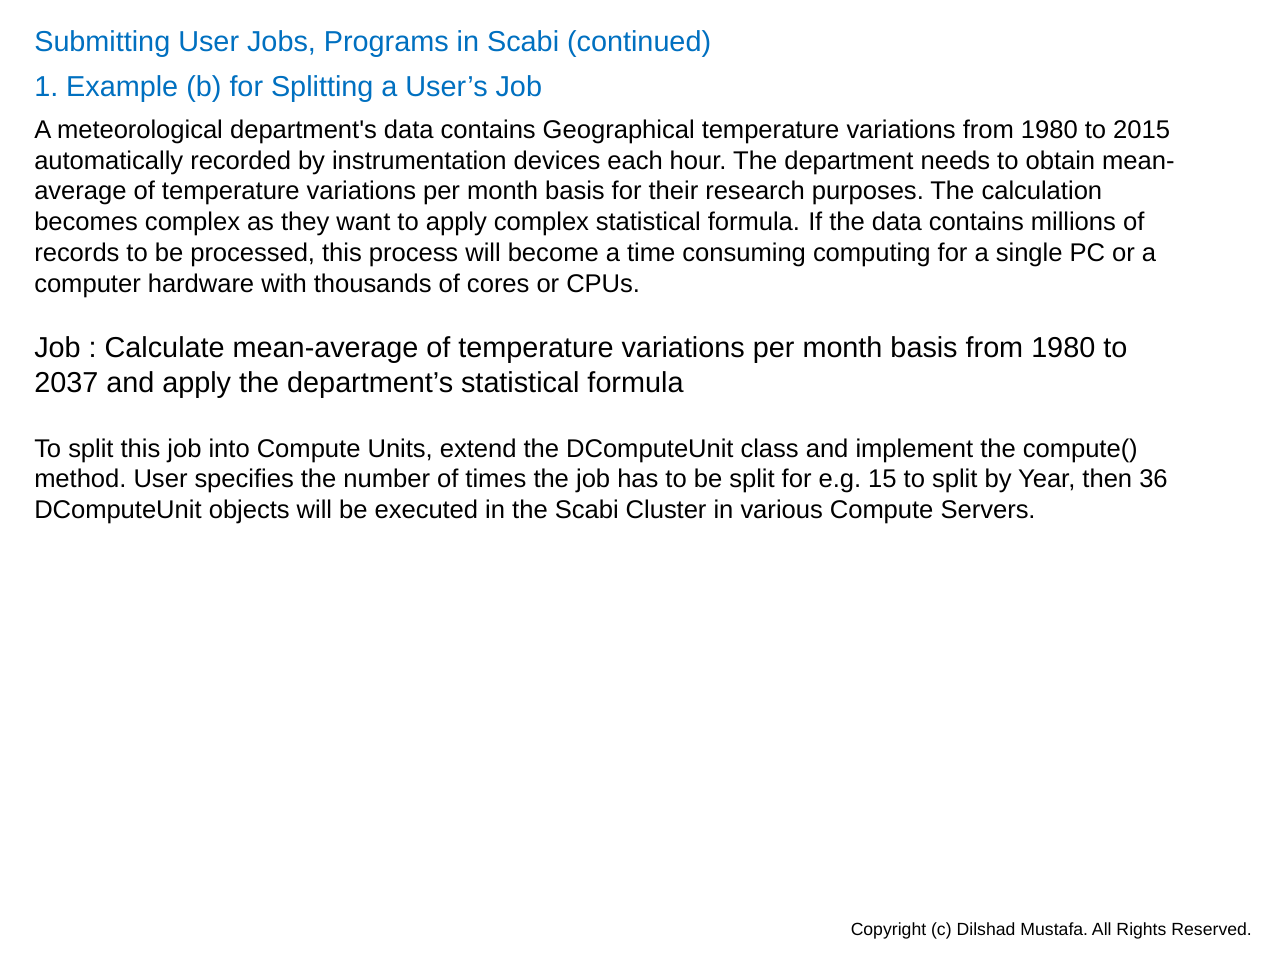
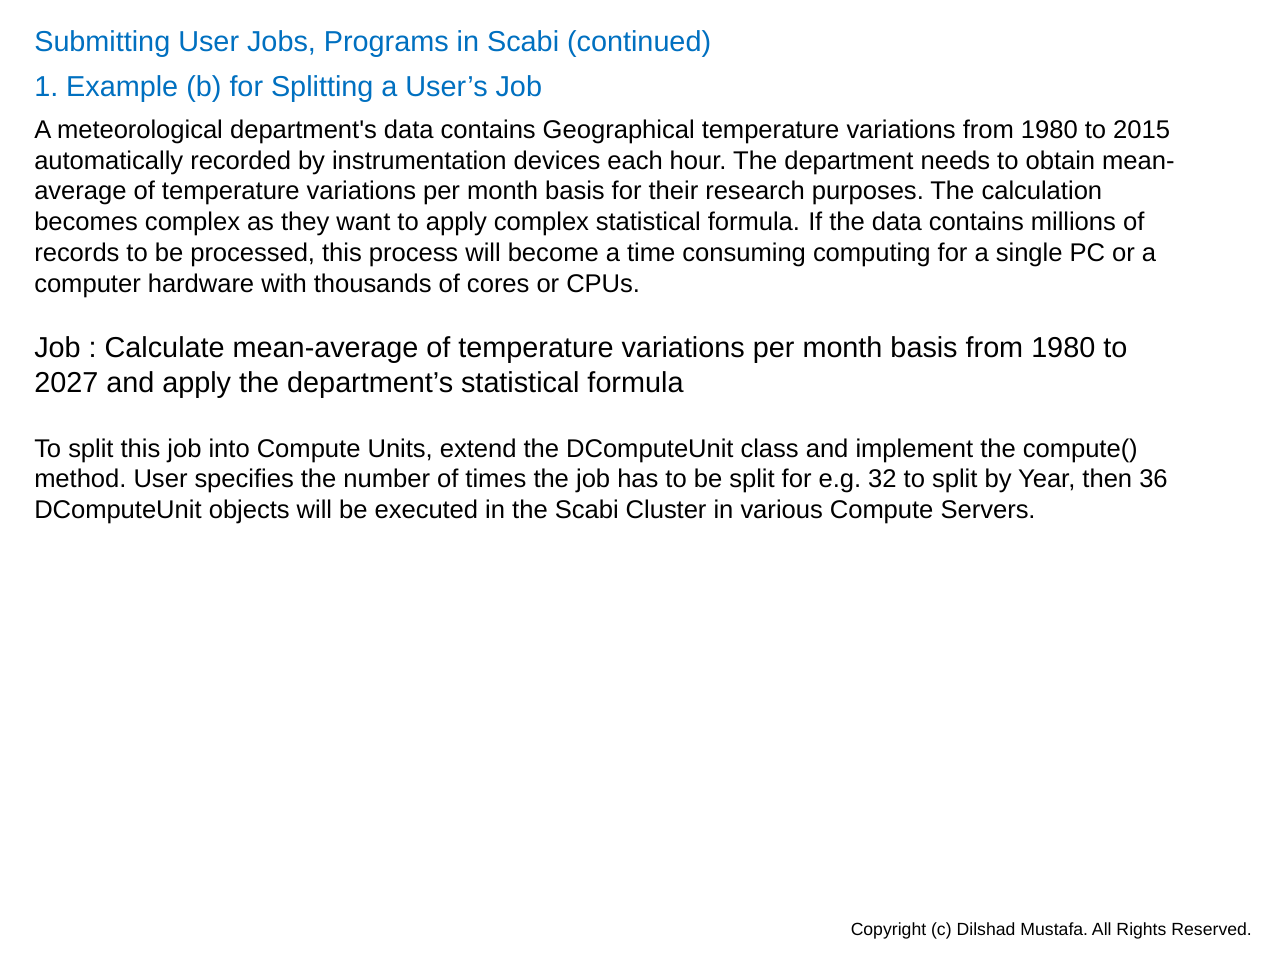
2037: 2037 -> 2027
15: 15 -> 32
